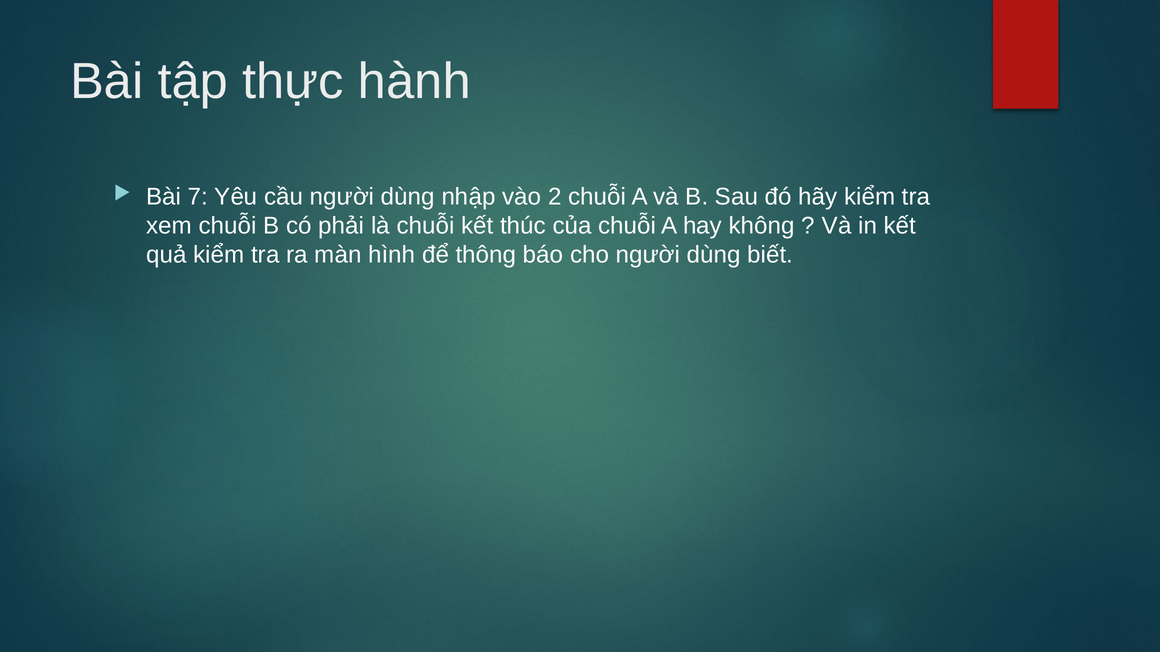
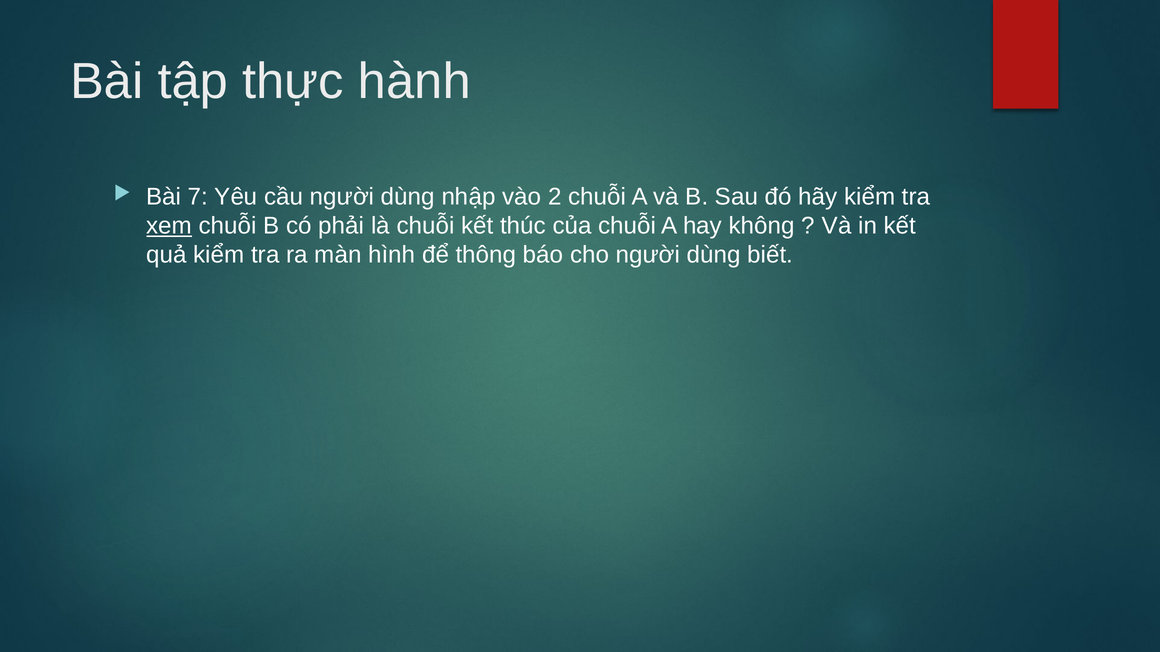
xem underline: none -> present
